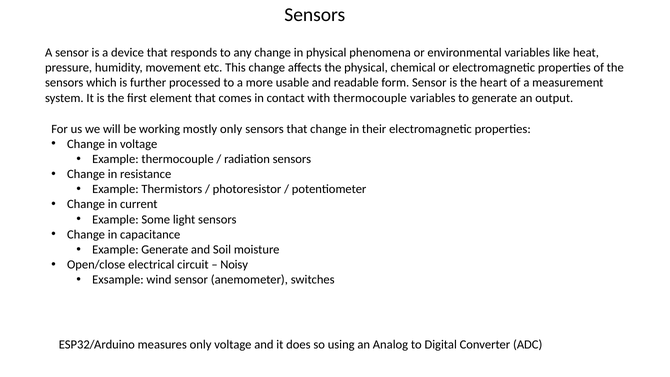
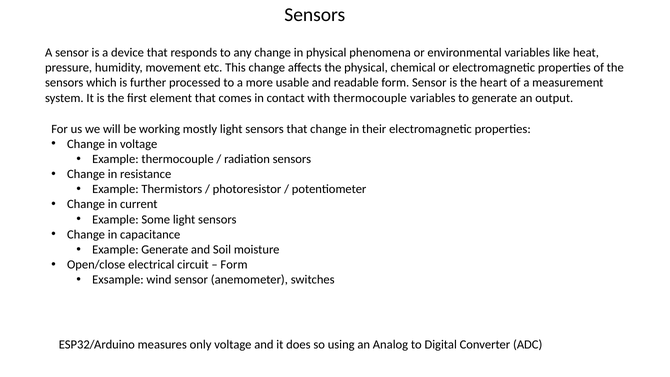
mostly only: only -> light
Noisy at (234, 265): Noisy -> Form
